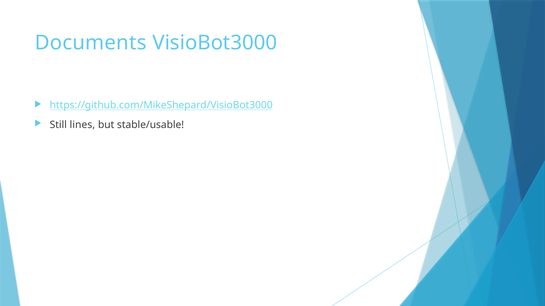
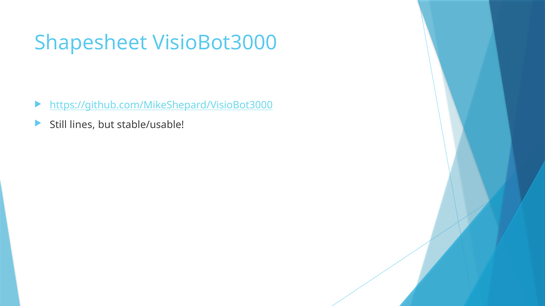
Documents: Documents -> Shapesheet
